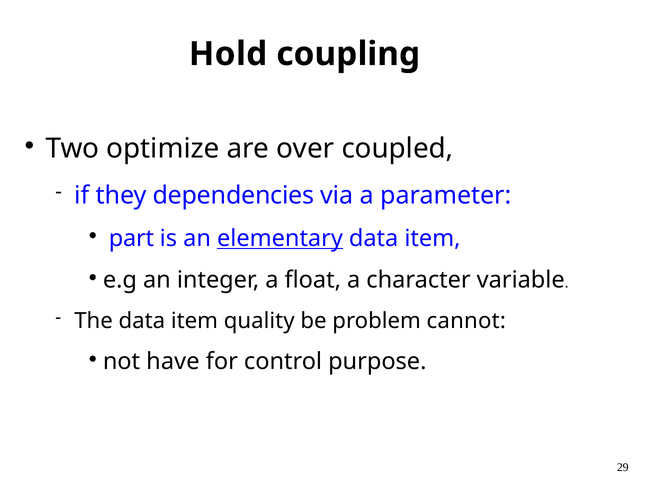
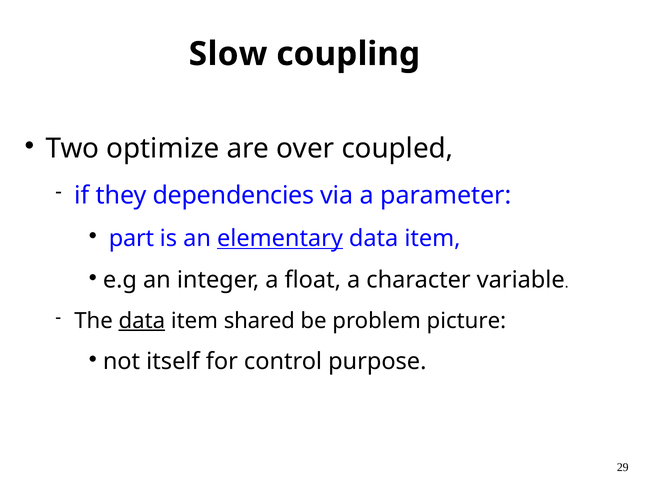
Hold: Hold -> Slow
data at (142, 321) underline: none -> present
quality: quality -> shared
cannot: cannot -> picture
have: have -> itself
